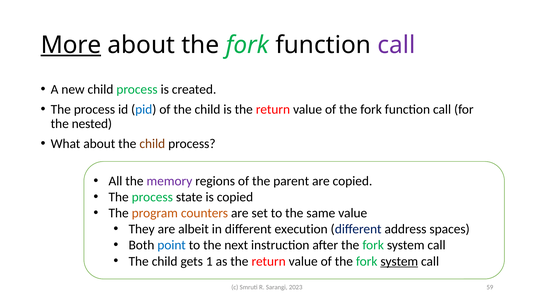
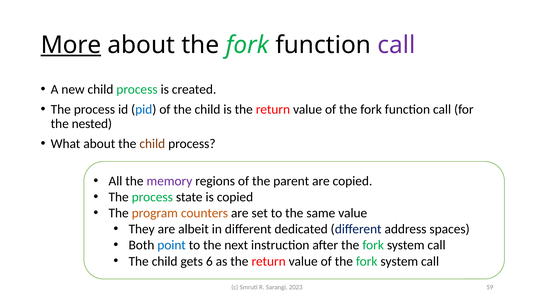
execution: execution -> dedicated
1: 1 -> 6
system at (399, 261) underline: present -> none
